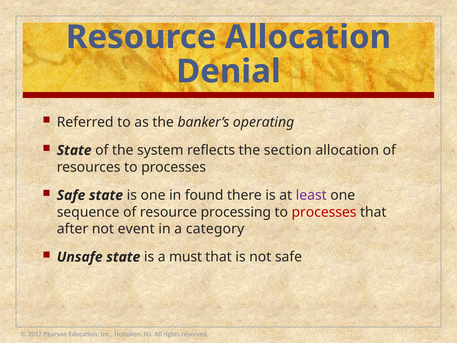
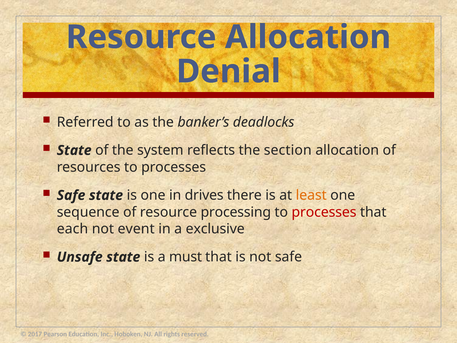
operating: operating -> deadlocks
found: found -> drives
least colour: purple -> orange
after: after -> each
category: category -> exclusive
